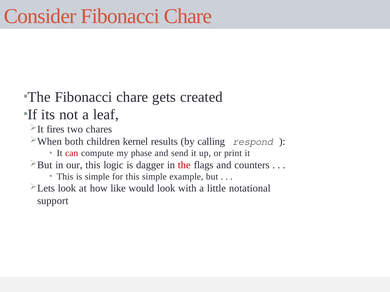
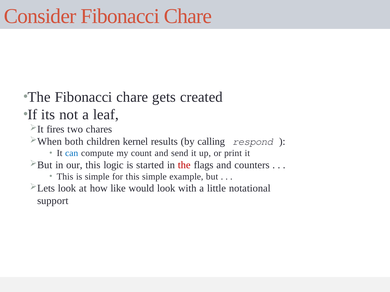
can colour: red -> blue
phase: phase -> count
dagger: dagger -> started
